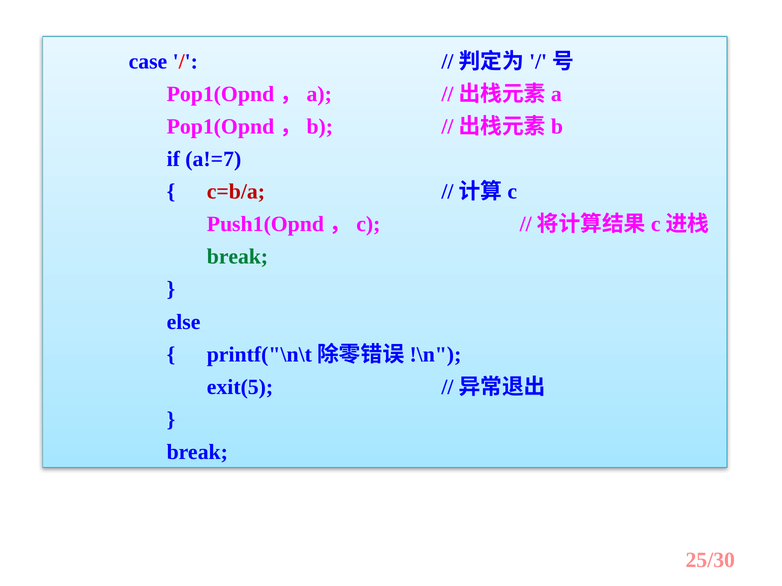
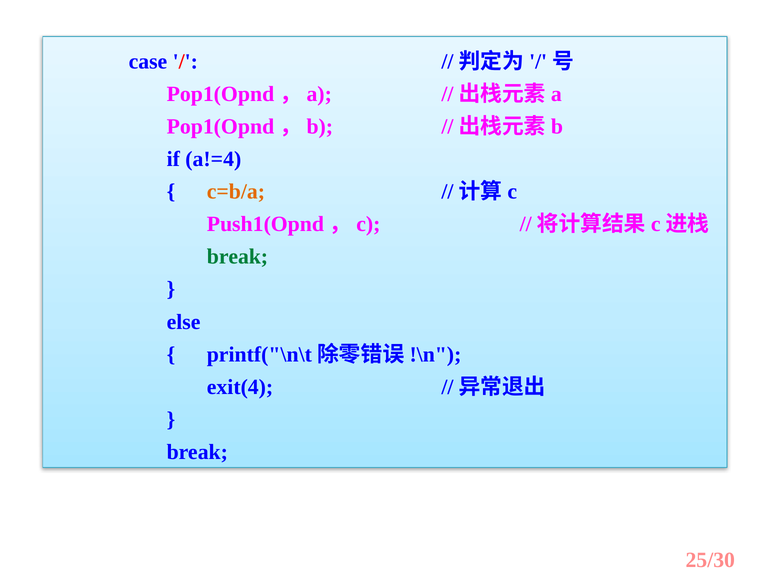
a!=7: a!=7 -> a!=4
c=b/a colour: red -> orange
exit(5: exit(5 -> exit(4
